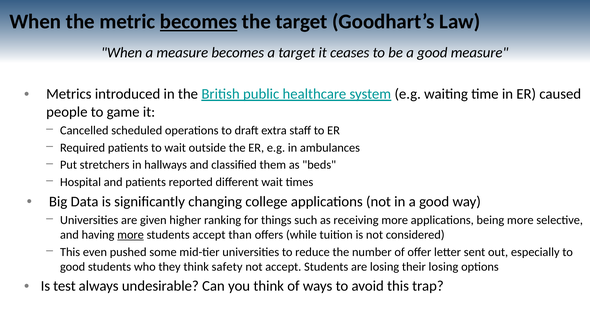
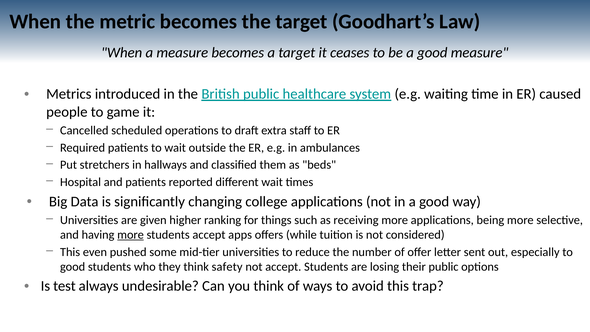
becomes at (199, 22) underline: present -> none
than: than -> apps
their losing: losing -> public
